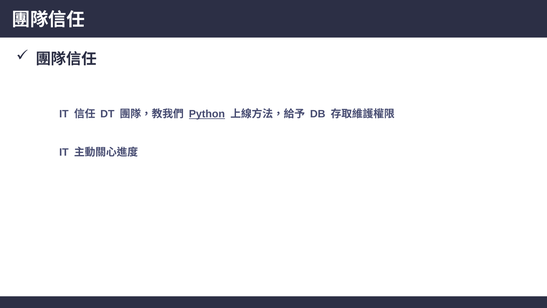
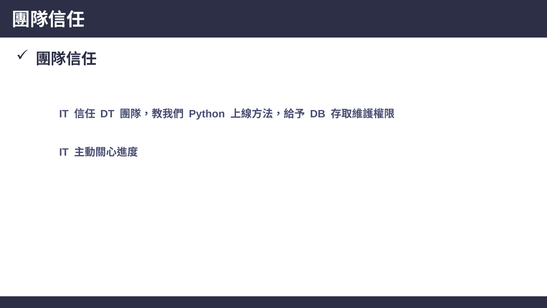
Python underline: present -> none
